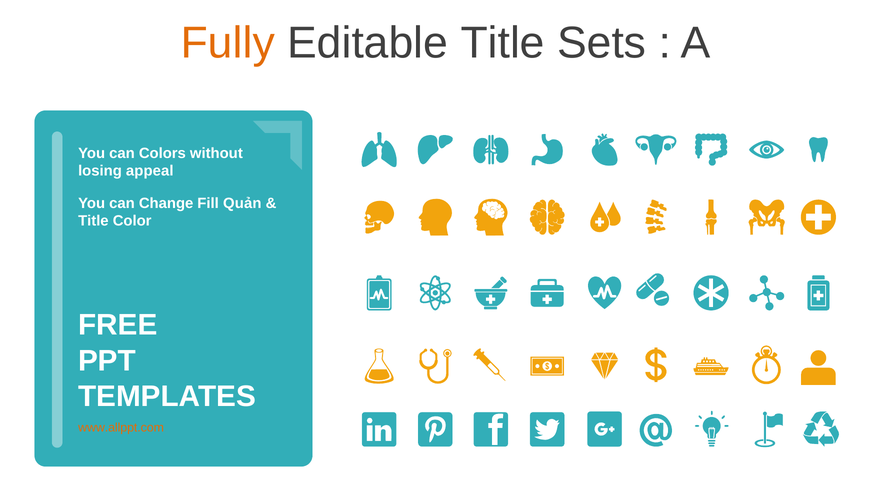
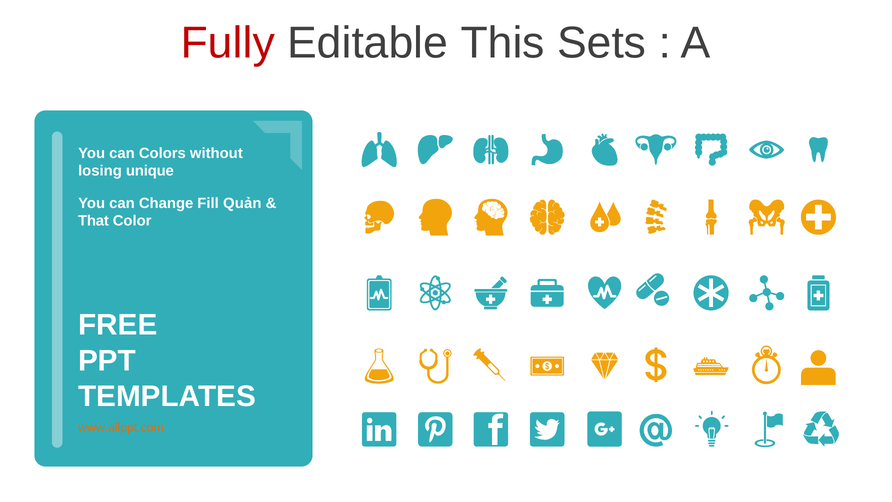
Fully colour: orange -> red
Editable Title: Title -> This
appeal: appeal -> unique
Title at (93, 221): Title -> That
